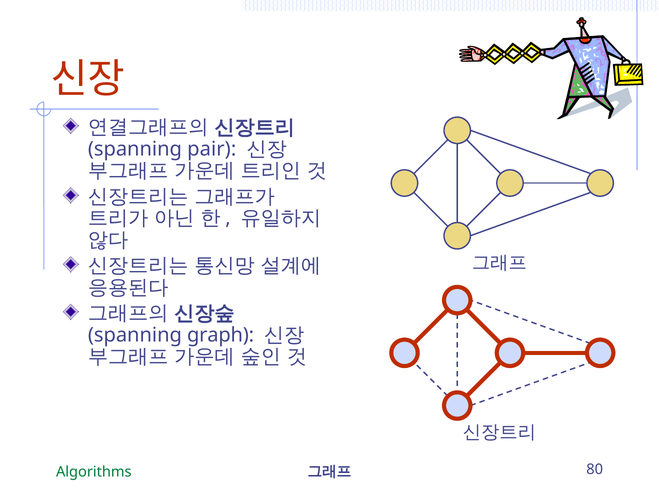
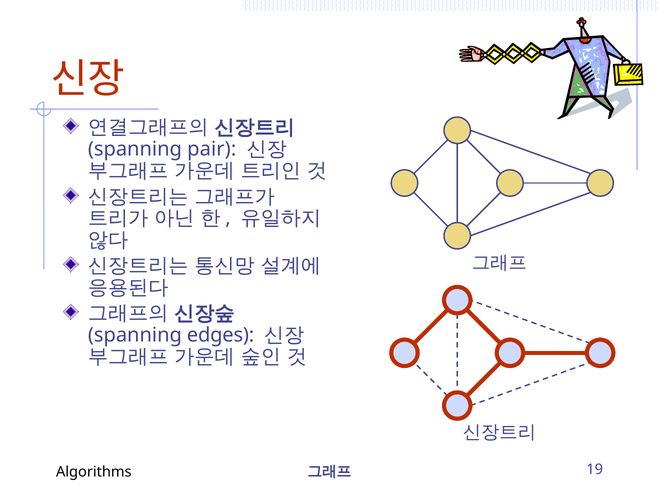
graph: graph -> edges
80: 80 -> 19
Algorithms colour: green -> black
